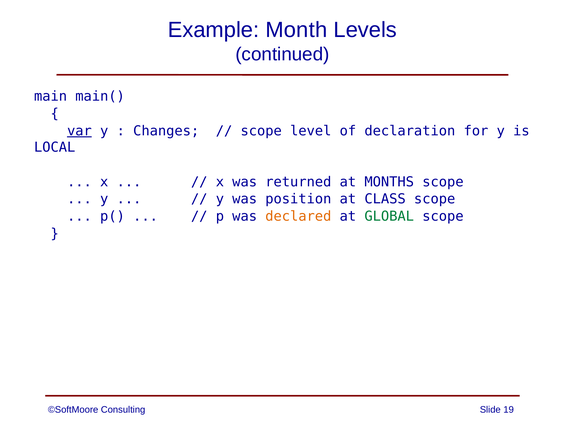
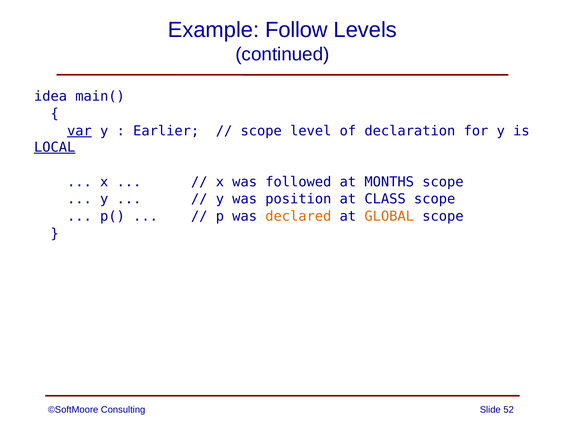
Month: Month -> Follow
main: main -> idea
Changes: Changes -> Earlier
LOCAL underline: none -> present
returned: returned -> followed
GLOBAL colour: green -> orange
19: 19 -> 52
